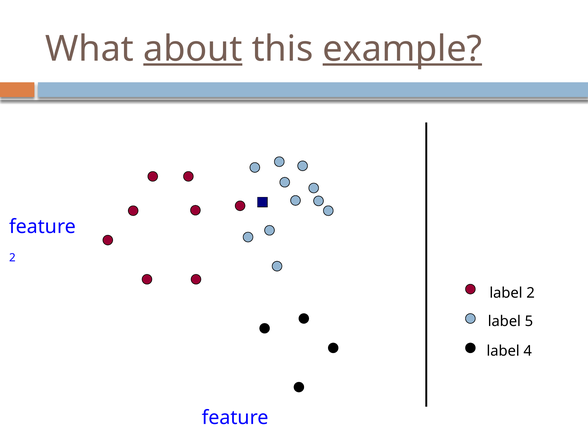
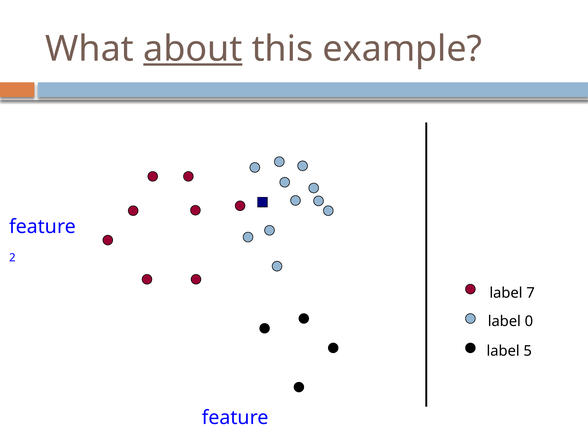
example underline: present -> none
label 2: 2 -> 7
5: 5 -> 0
4: 4 -> 5
